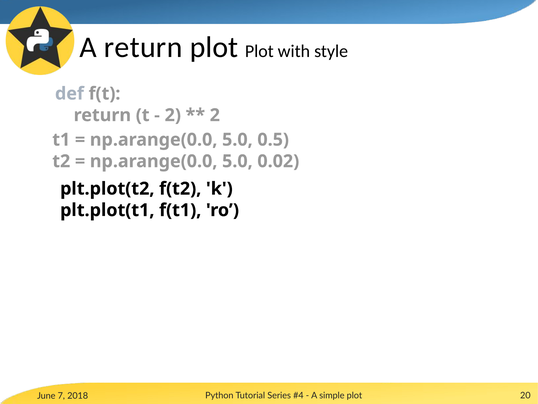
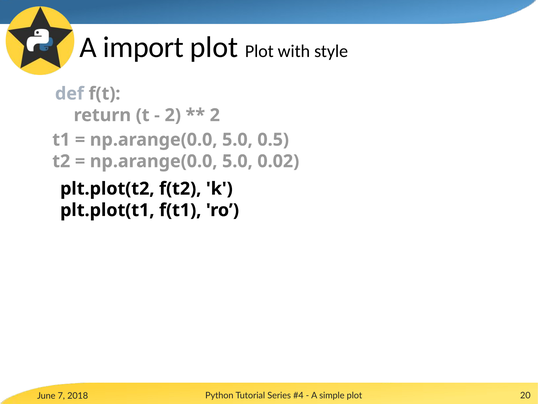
A return: return -> import
